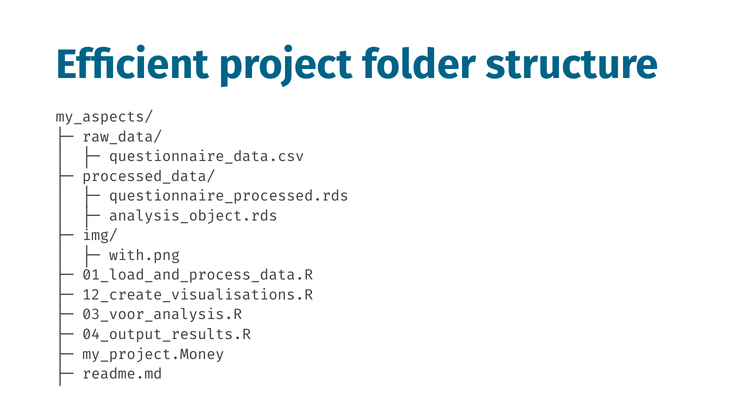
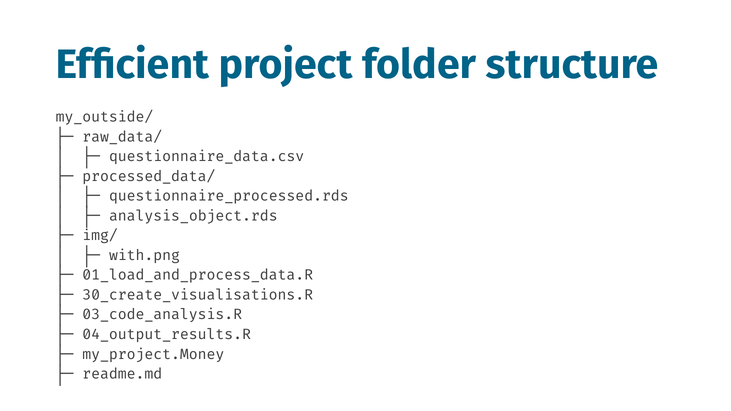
my_aspects/: my_aspects/ -> my_outside/
12_create_visualisations.R: 12_create_visualisations.R -> 30_create_visualisations.R
03_voor_analysis.R: 03_voor_analysis.R -> 03_code_analysis.R
